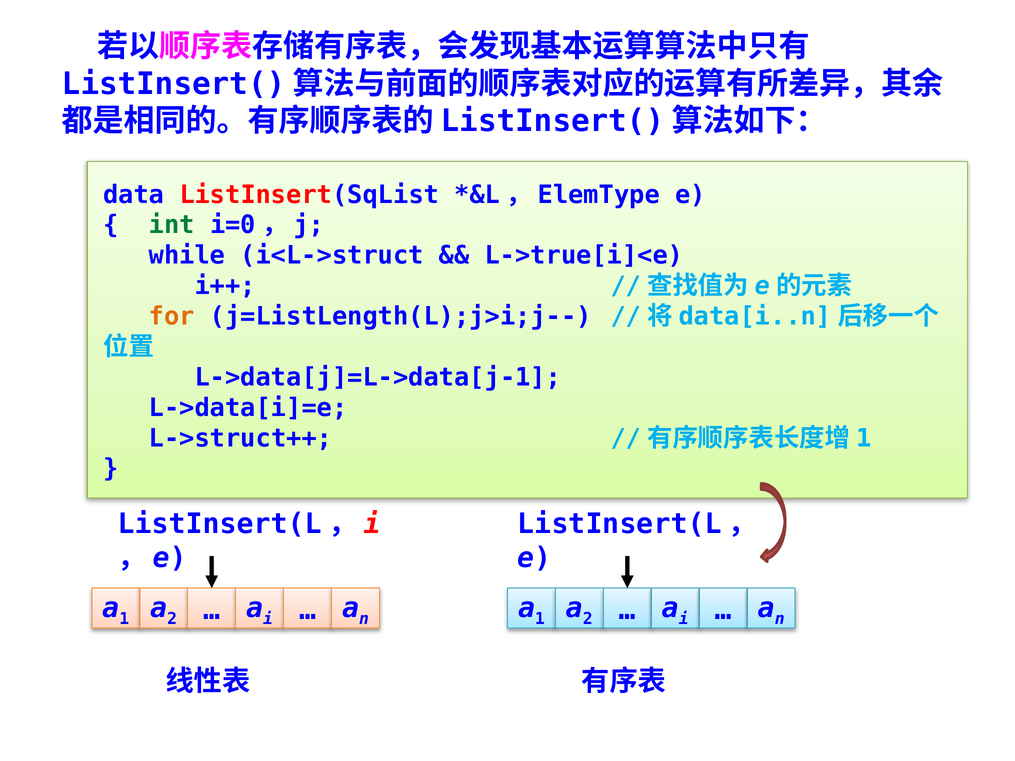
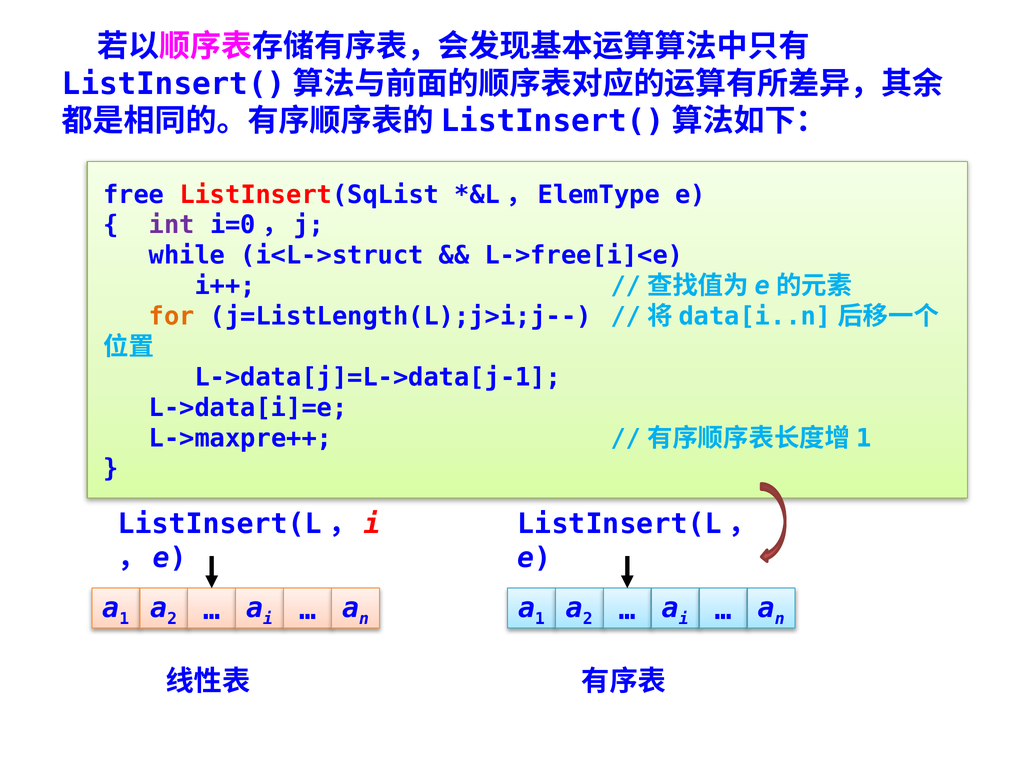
data: data -> free
int colour: green -> purple
L->true[i]<e: L->true[i]<e -> L->free[i]<e
L->struct++: L->struct++ -> L->maxpre++
